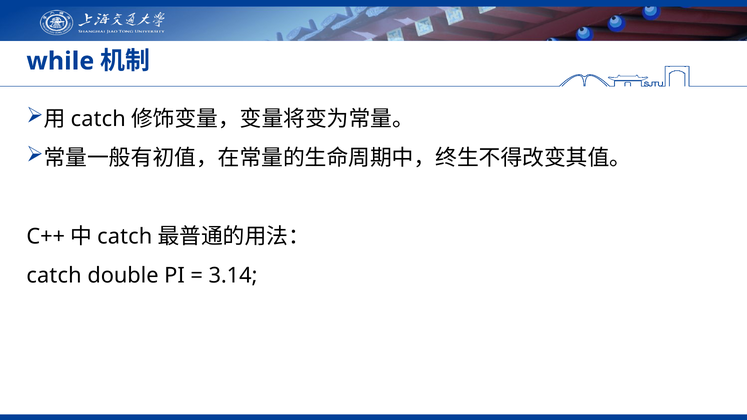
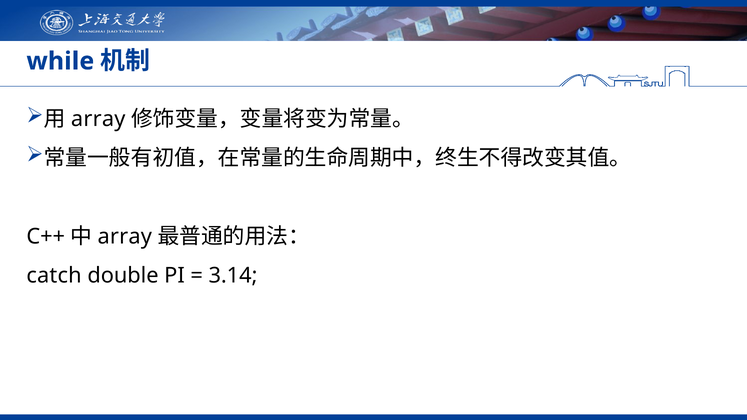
catch at (98, 119): catch -> array
catch at (125, 237): catch -> array
